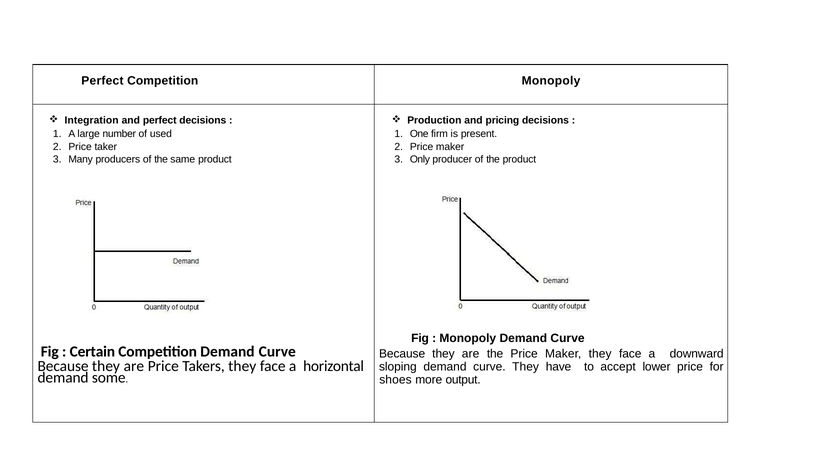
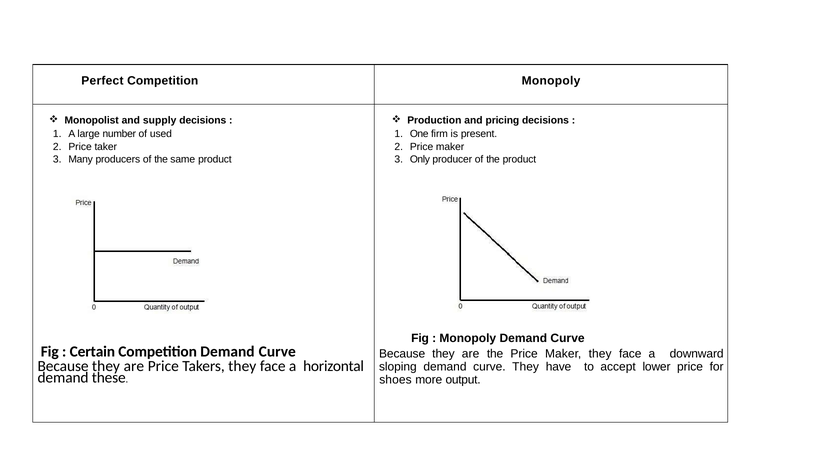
Integration: Integration -> Monopolist
and perfect: perfect -> supply
some: some -> these
